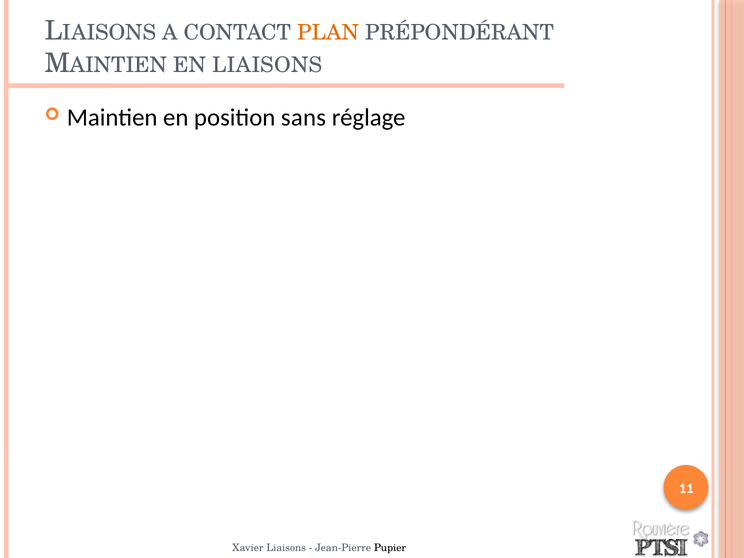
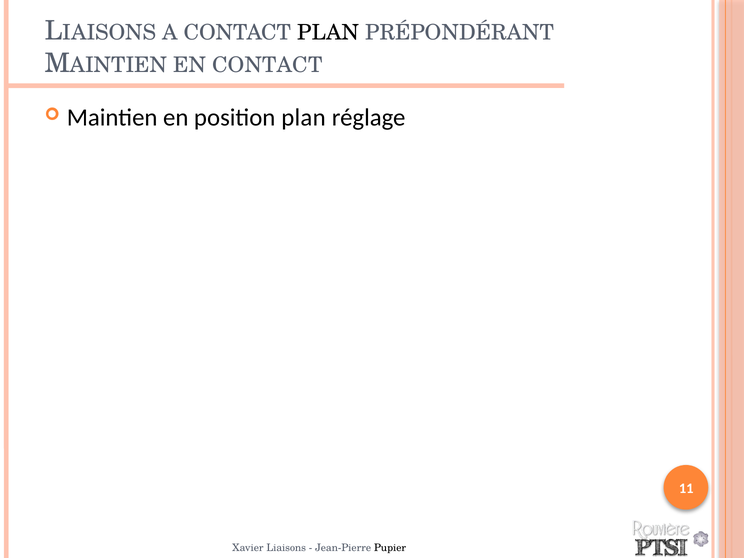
PLAN at (328, 33) colour: orange -> black
EN LIAISONS: LIAISONS -> CONTACT
position sans: sans -> plan
